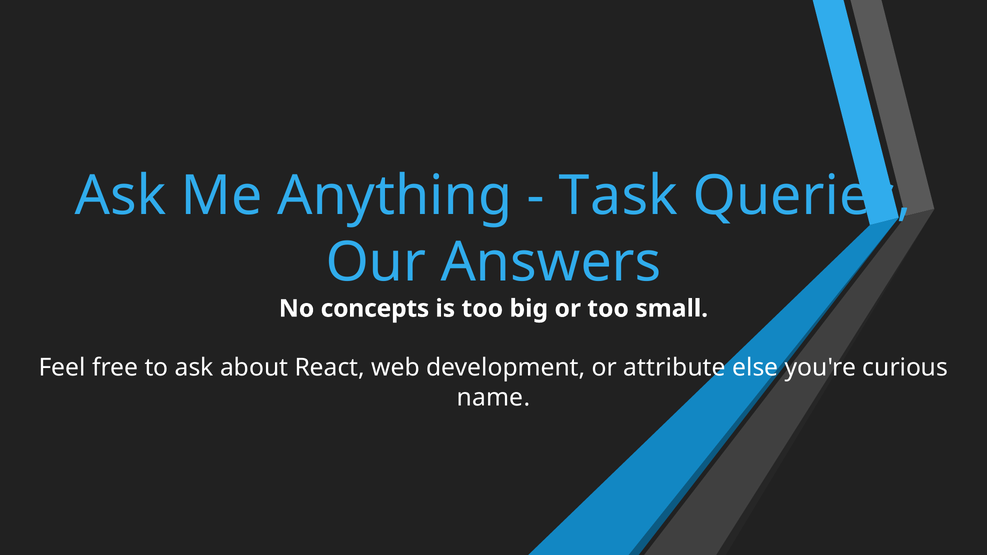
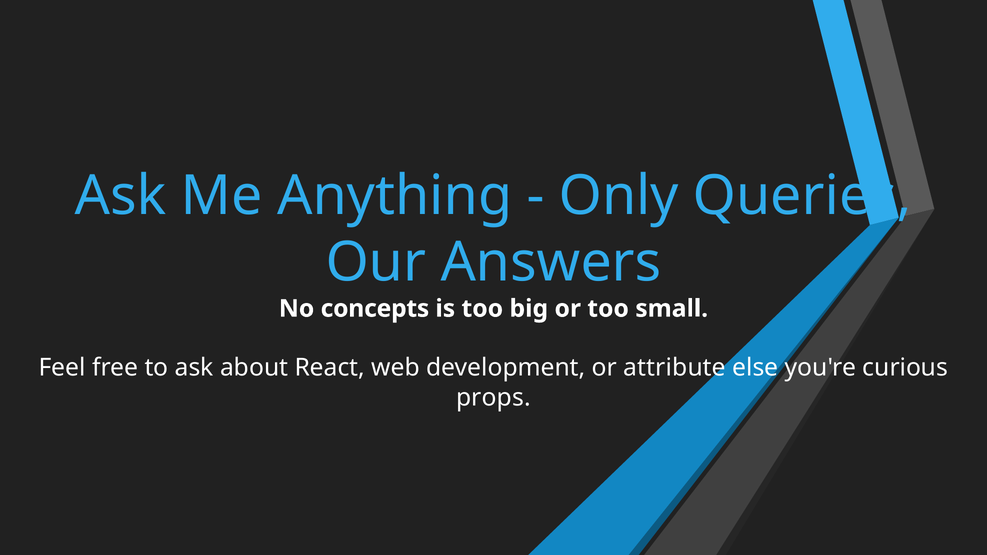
Task: Task -> Only
name: name -> props
